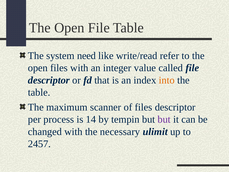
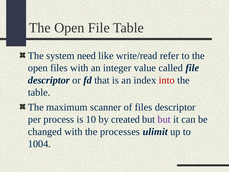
into colour: orange -> red
14: 14 -> 10
tempin: tempin -> created
necessary: necessary -> processes
2457: 2457 -> 1004
